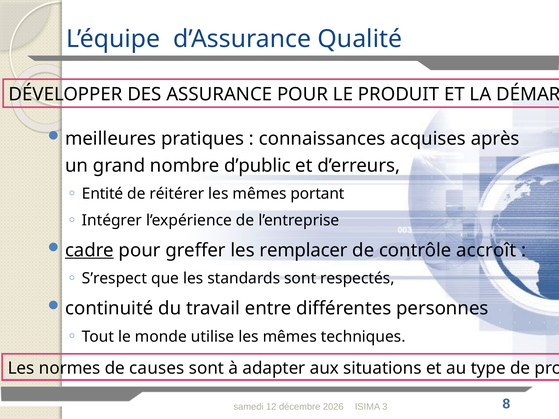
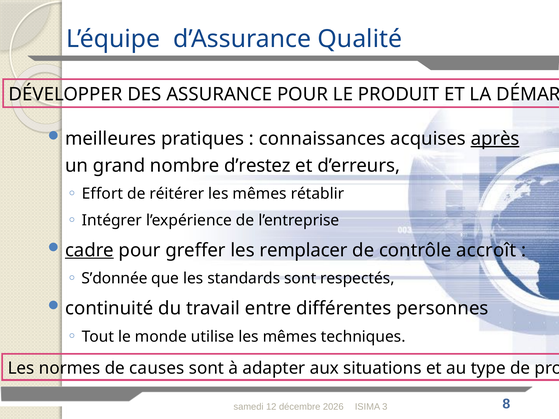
après underline: none -> present
d’public: d’public -> d’restez
Entité: Entité -> Effort
portant: portant -> rétablir
S’respect: S’respect -> S’donnée
